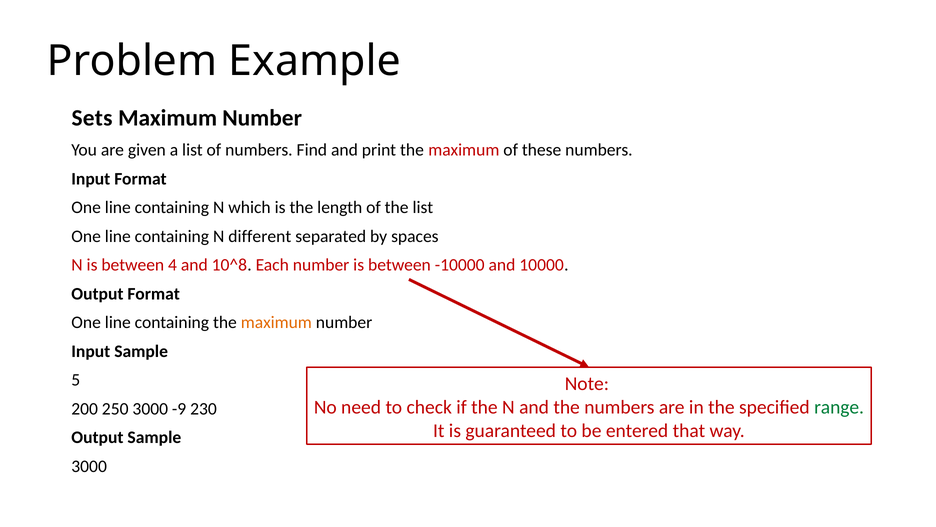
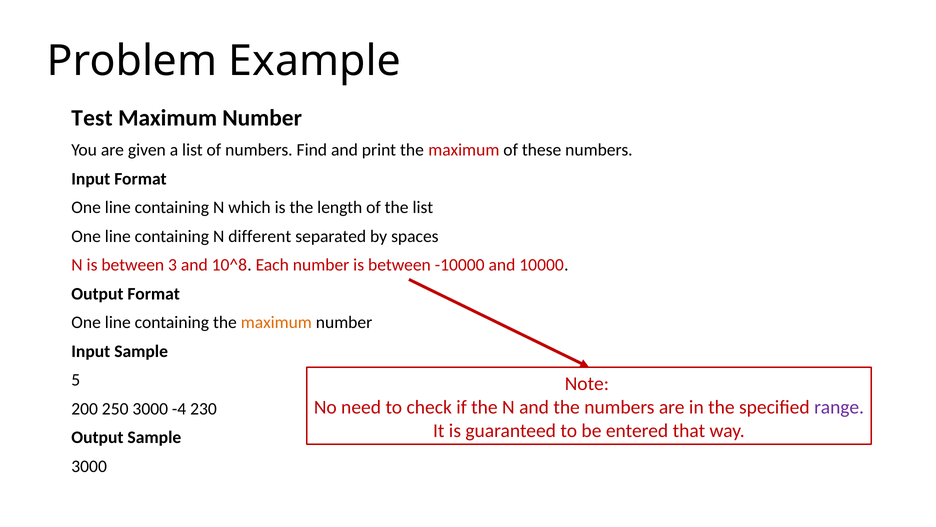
Sets: Sets -> Test
4: 4 -> 3
range colour: green -> purple
-9: -9 -> -4
